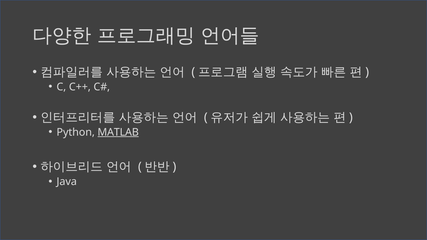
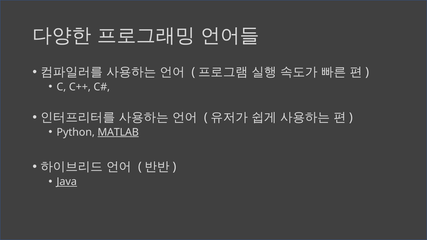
Java underline: none -> present
